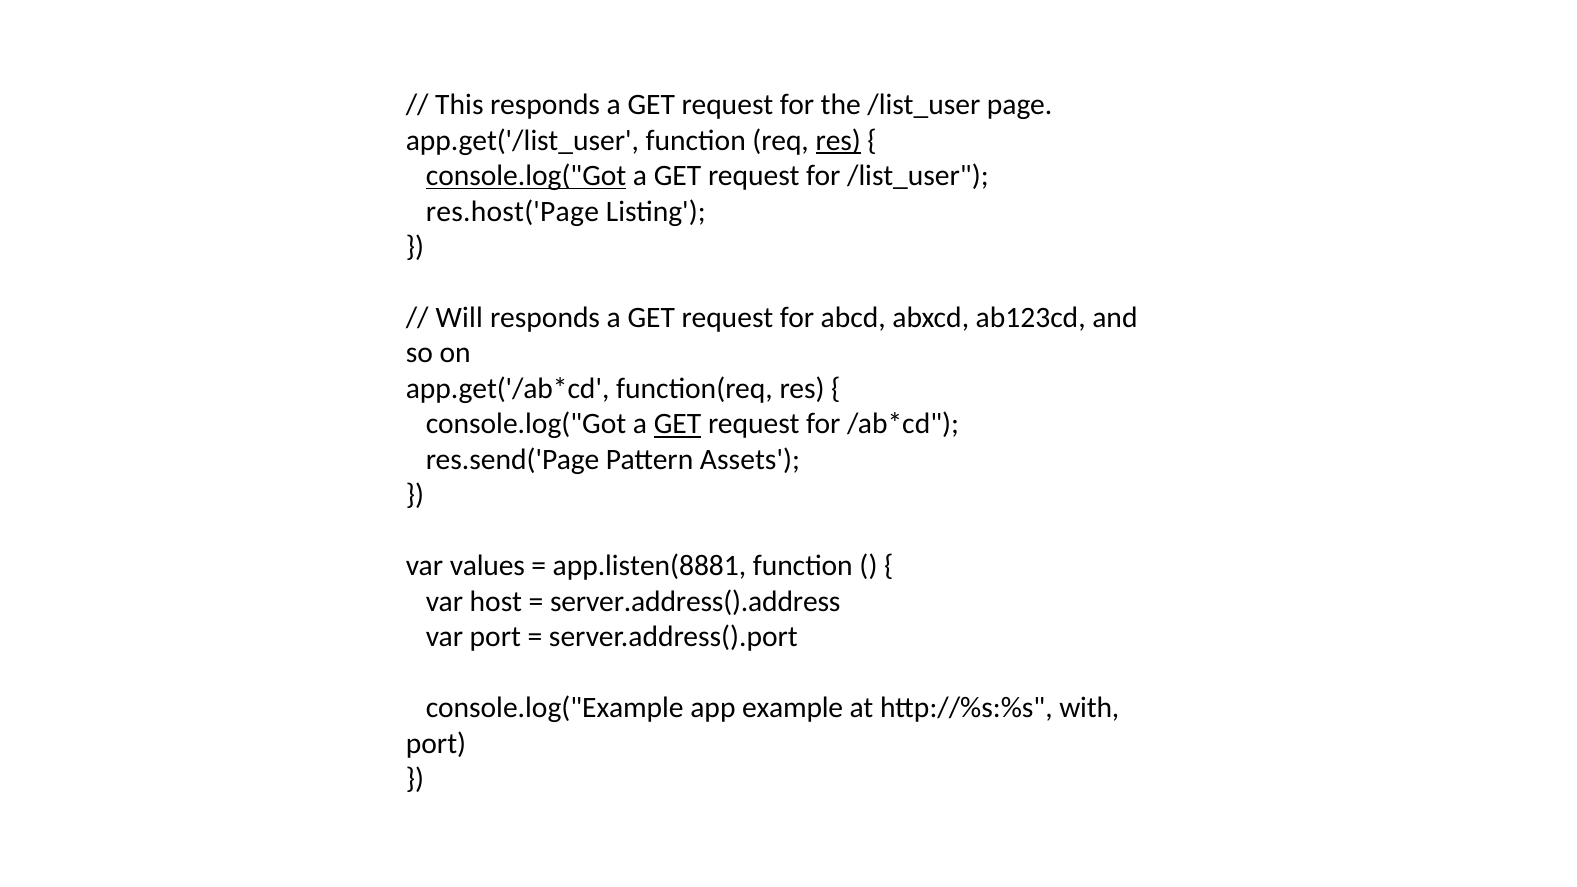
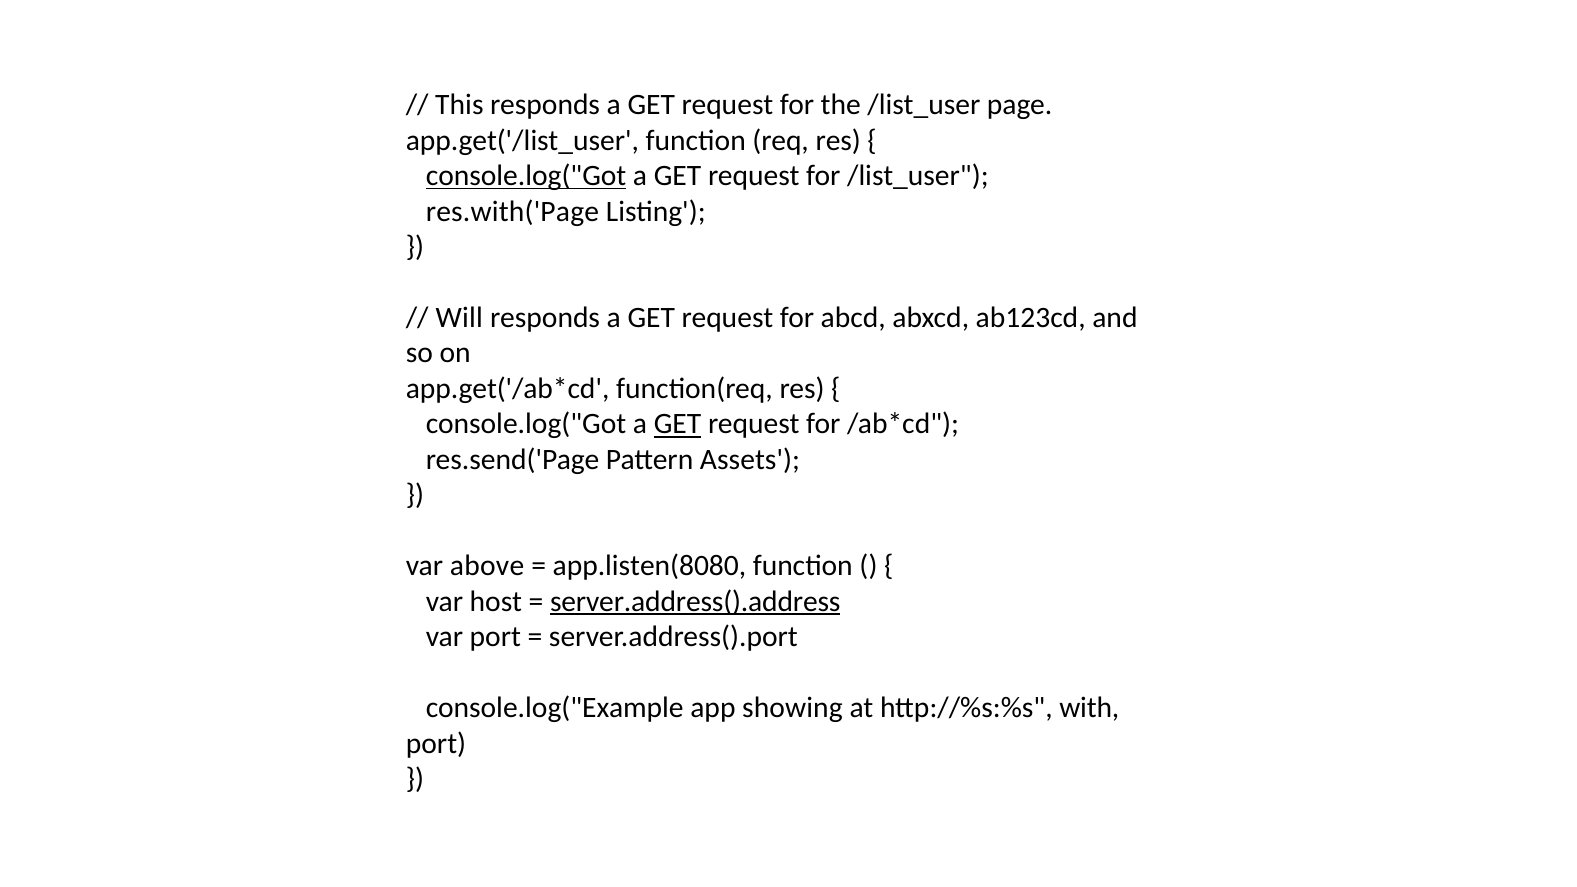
res at (838, 140) underline: present -> none
res.host('Page: res.host('Page -> res.with('Page
values: values -> above
app.listen(8881: app.listen(8881 -> app.listen(8080
server.address().address underline: none -> present
example: example -> showing
